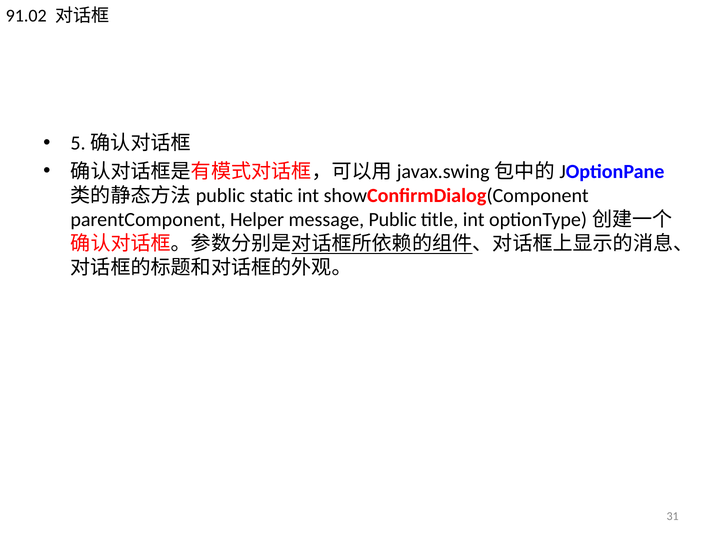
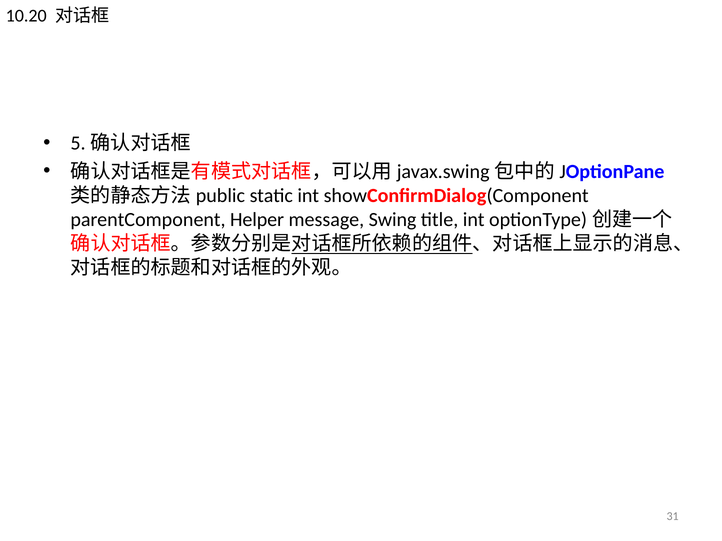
91.02: 91.02 -> 10.20
Public: Public -> Swing
